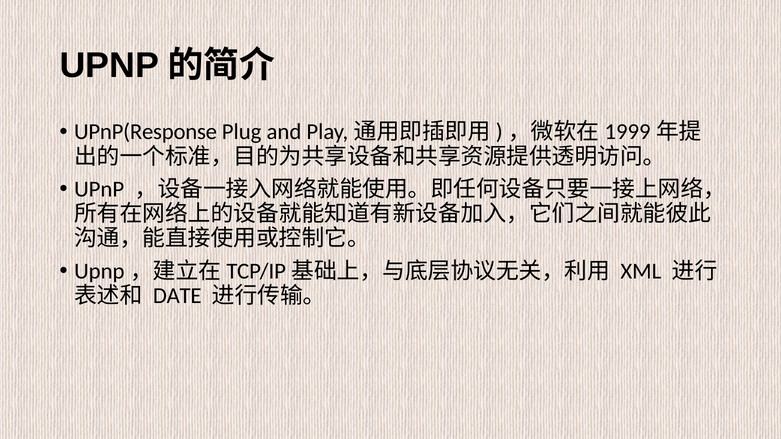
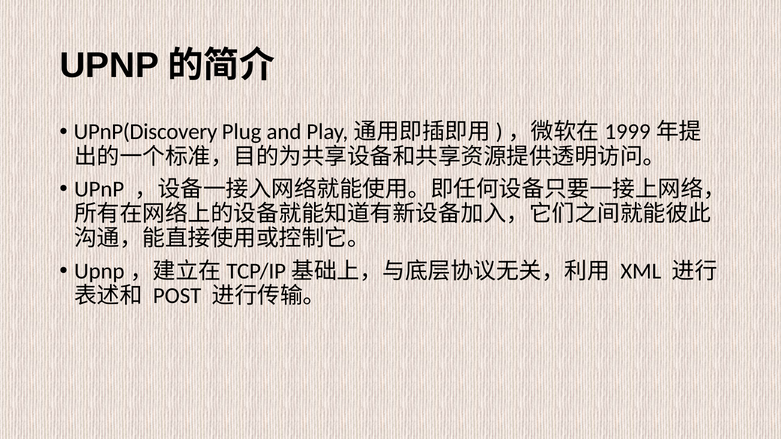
UPnP(Response: UPnP(Response -> UPnP(Discovery
DATE: DATE -> POST
